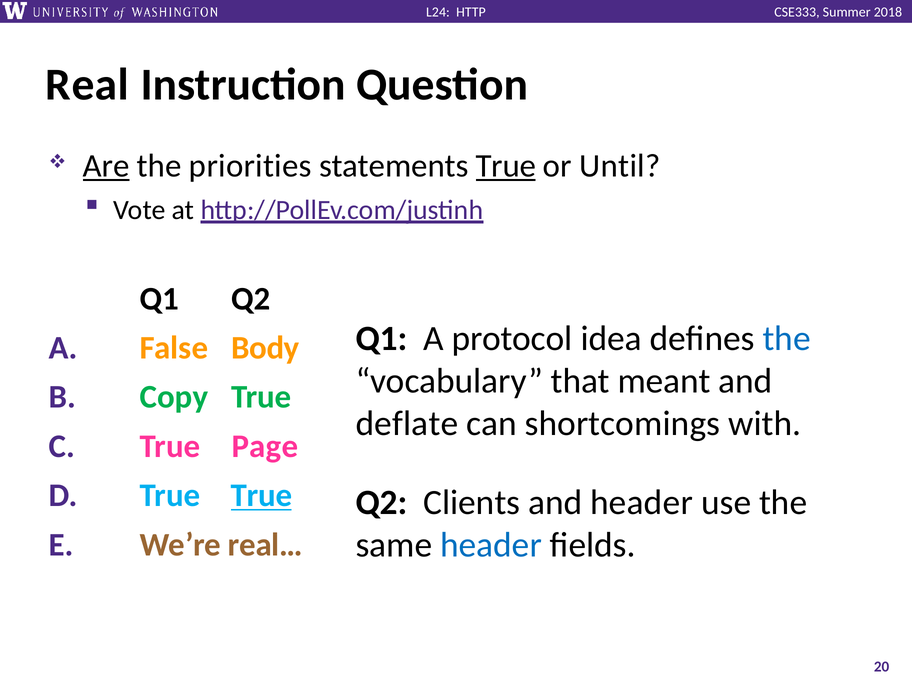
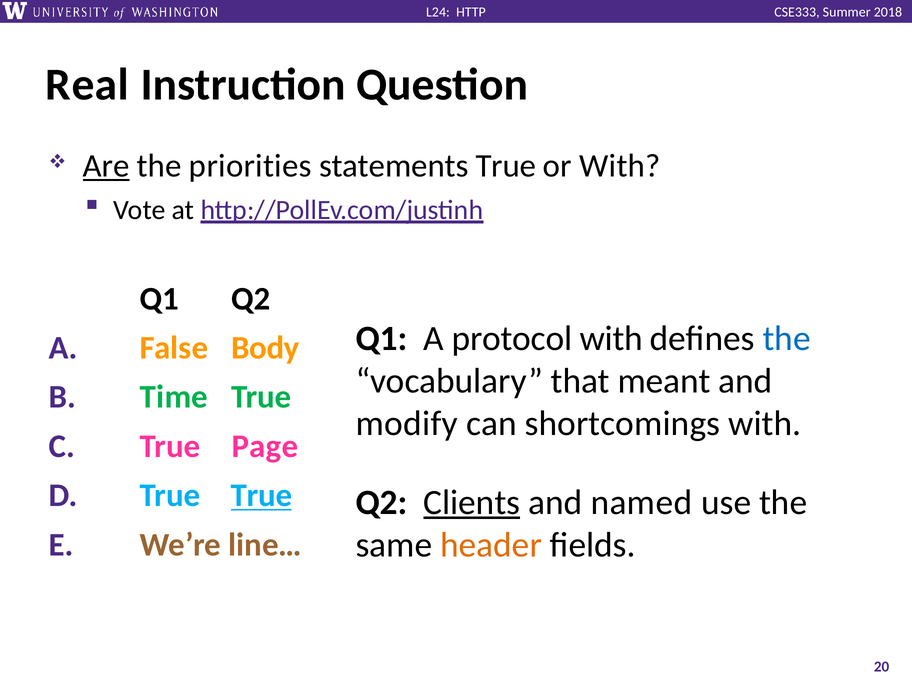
True at (506, 166) underline: present -> none
or Until: Until -> With
protocol idea: idea -> with
Copy: Copy -> Time
deflate: deflate -> modify
Clients underline: none -> present
and header: header -> named
header at (491, 545) colour: blue -> orange
real…: real… -> line…
